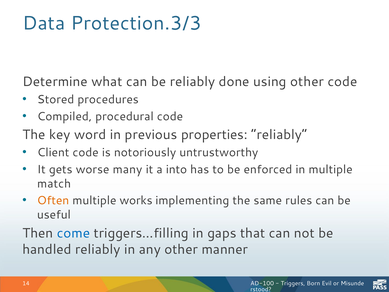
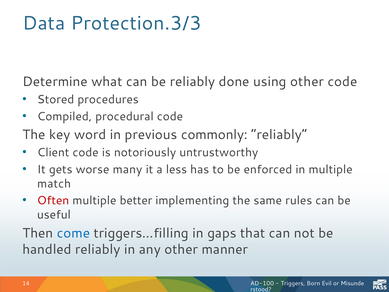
properties: properties -> commonly
into: into -> less
Often colour: orange -> red
works: works -> better
